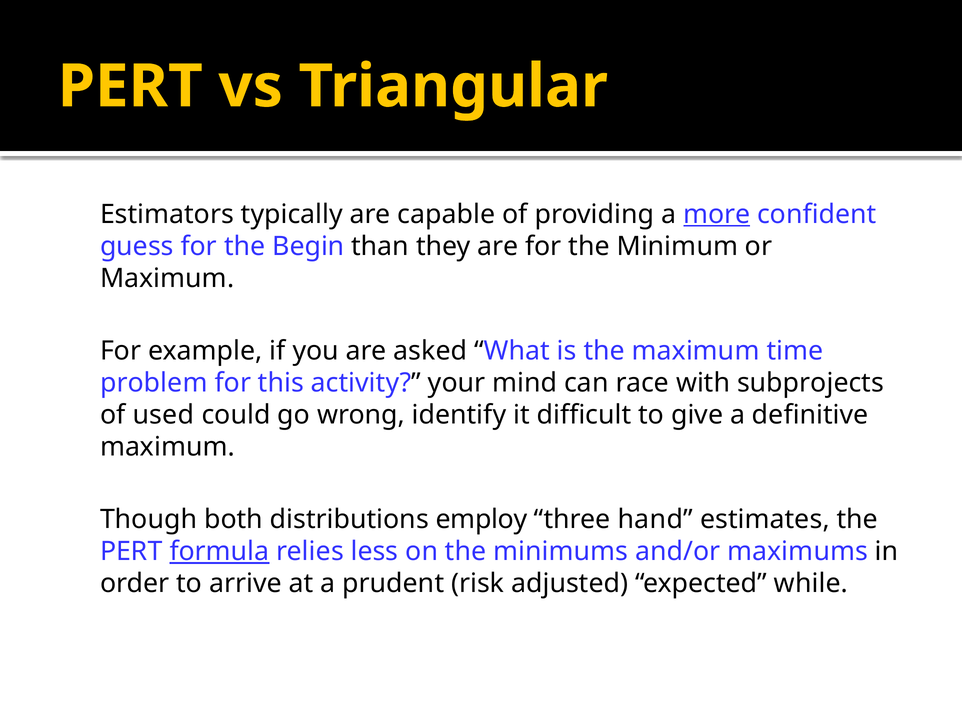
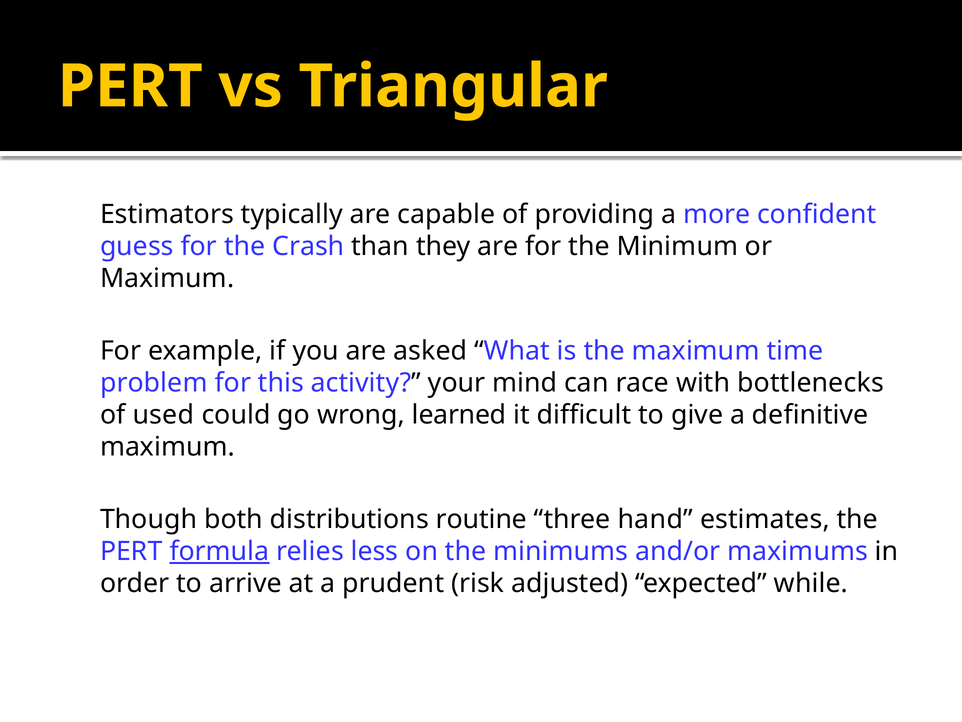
more underline: present -> none
Begin: Begin -> Crash
subprojects: subprojects -> bottlenecks
identify: identify -> learned
employ: employ -> routine
